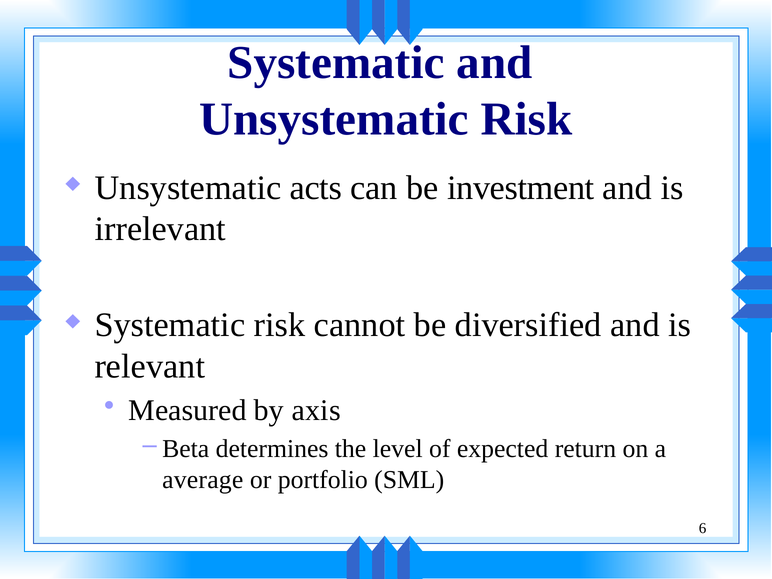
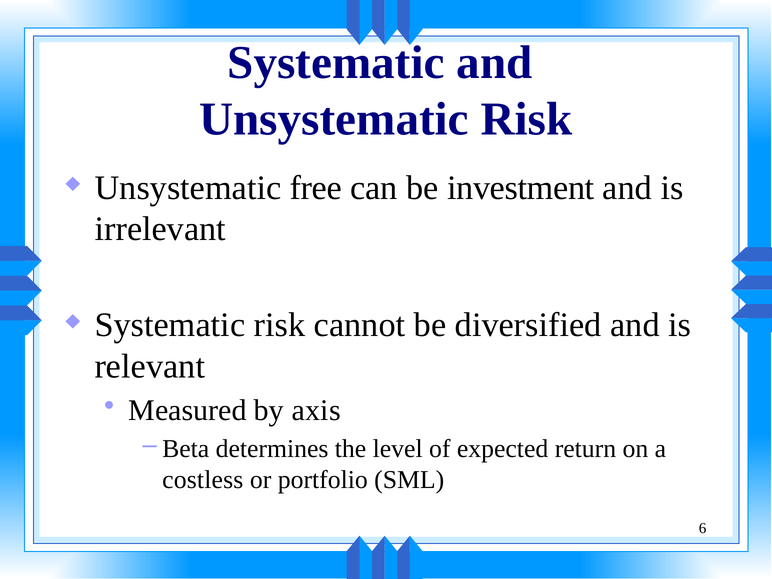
acts: acts -> free
average: average -> costless
